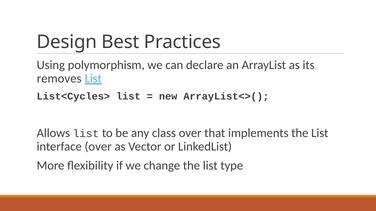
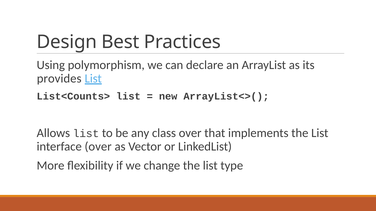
removes: removes -> provides
List<Cycles>: List<Cycles> -> List<Counts>
